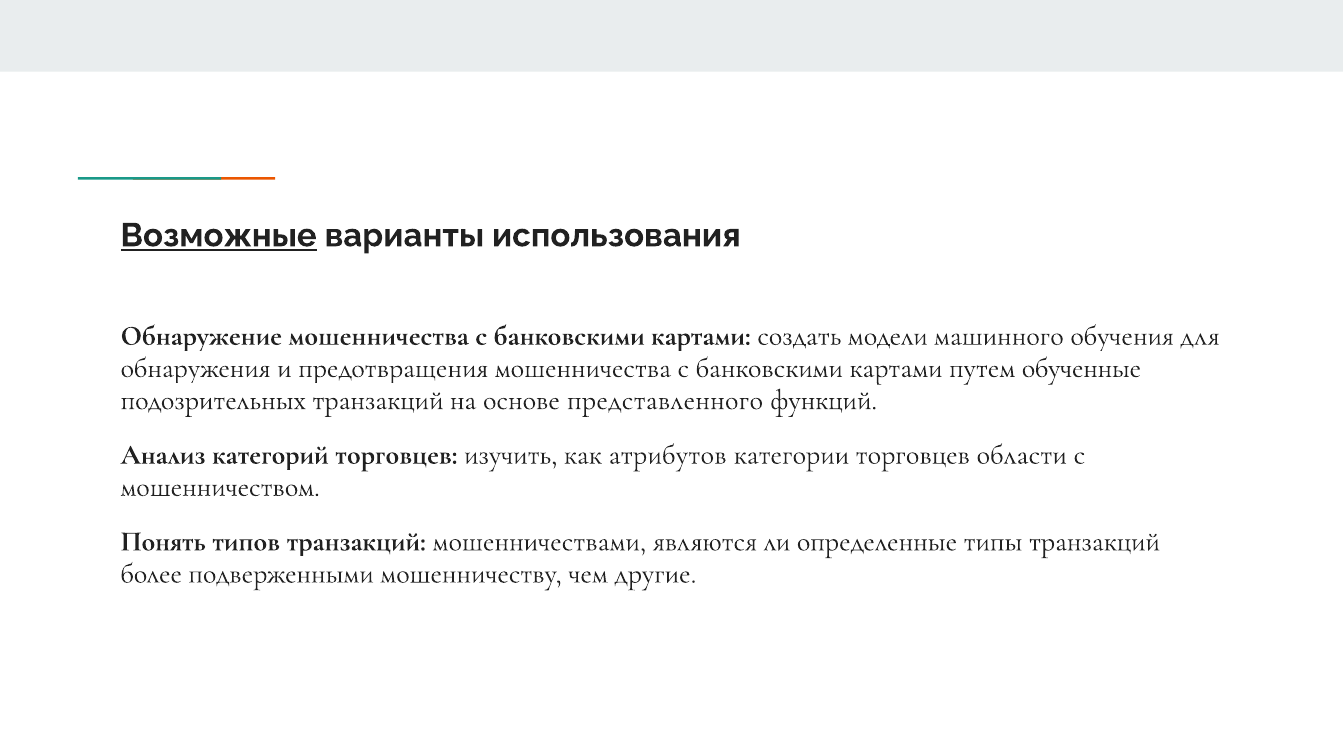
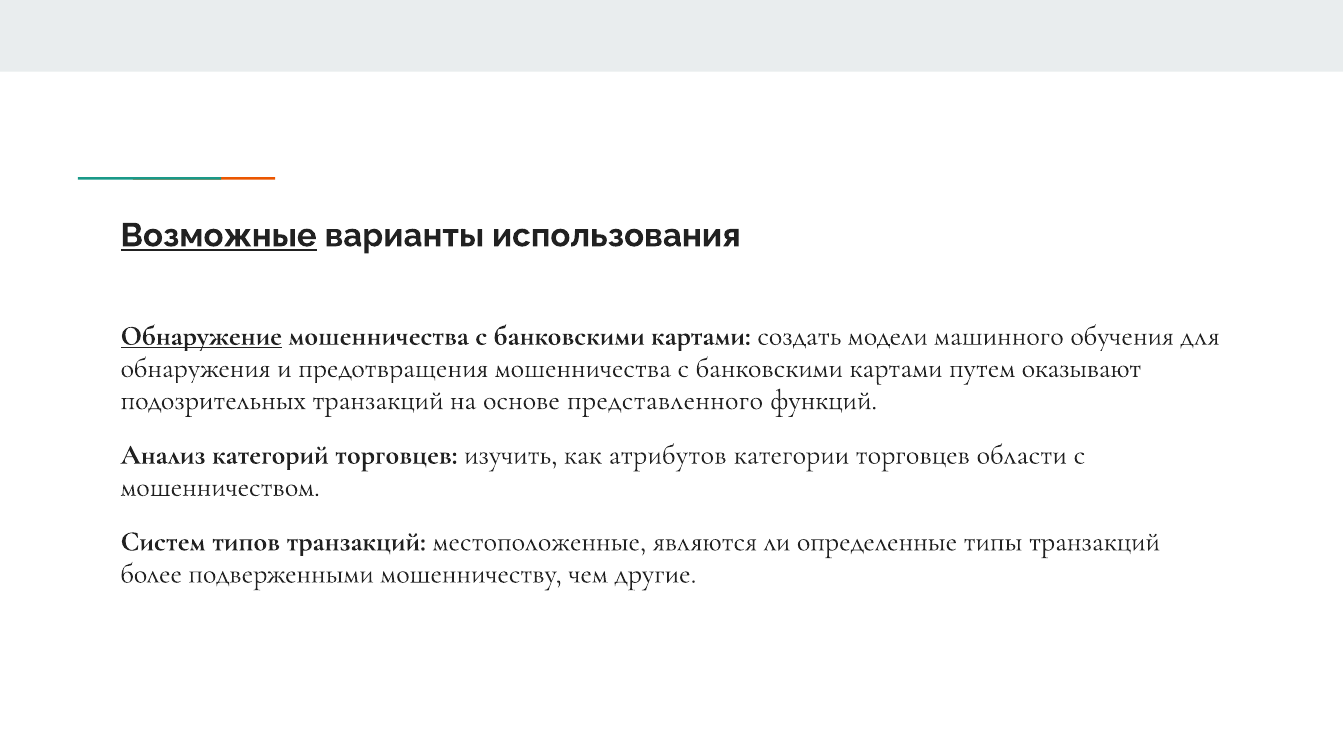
Обнаружение underline: none -> present
обученные: обученные -> оказывают
Понять: Понять -> Систем
мошенничествами: мошенничествами -> местоположенные
